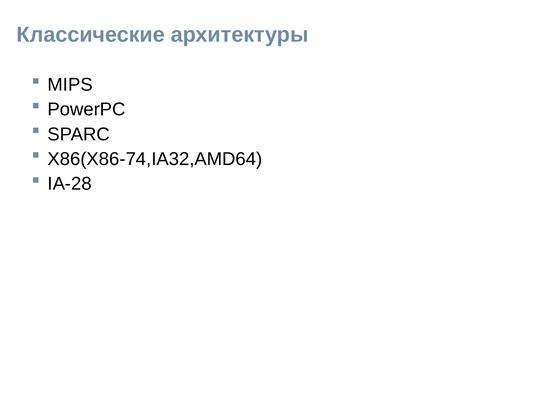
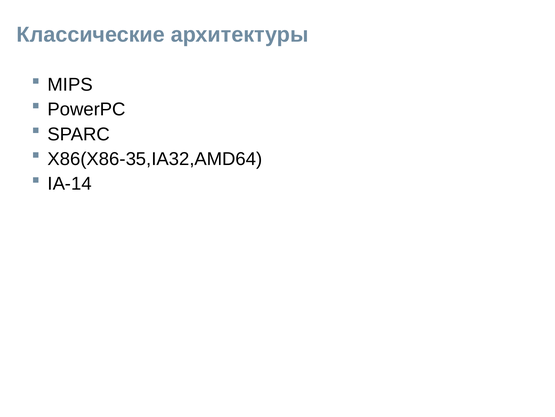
X86(X86-74,IA32,AMD64: X86(X86-74,IA32,AMD64 -> X86(X86-35,IA32,AMD64
IA-28: IA-28 -> IA-14
